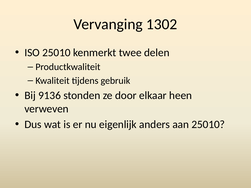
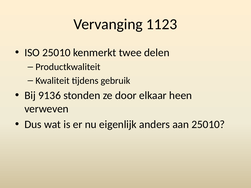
1302: 1302 -> 1123
